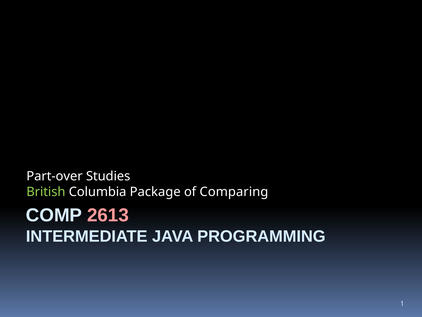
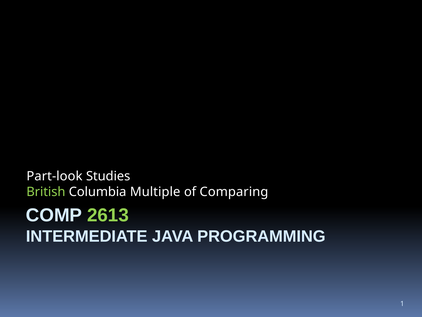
Part-over: Part-over -> Part-look
Package: Package -> Multiple
2613 colour: pink -> light green
